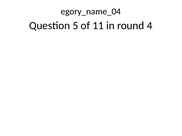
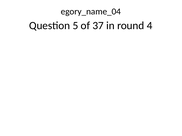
11: 11 -> 37
